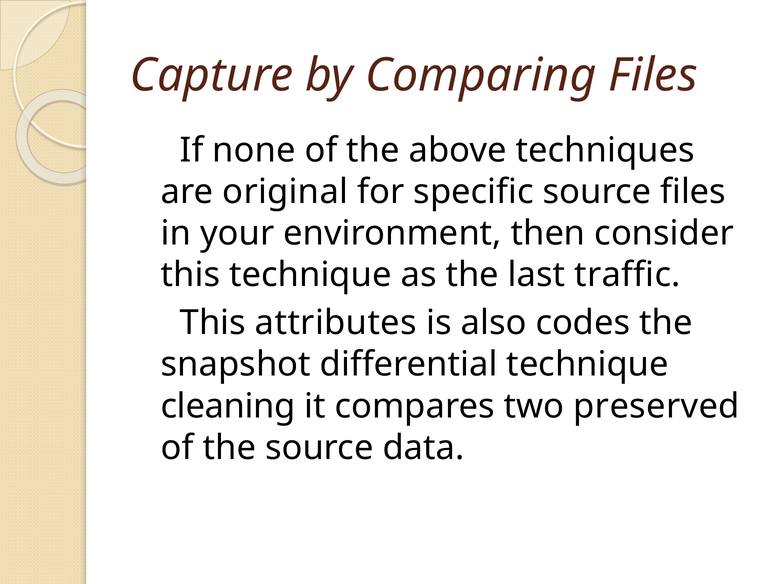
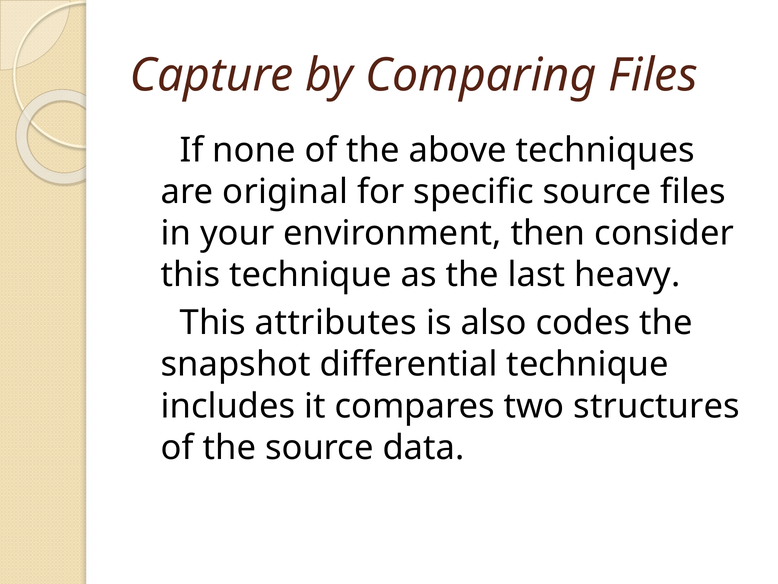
traffic: traffic -> heavy
cleaning: cleaning -> includes
preserved: preserved -> structures
